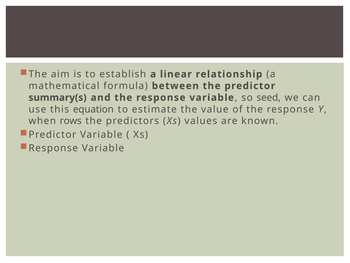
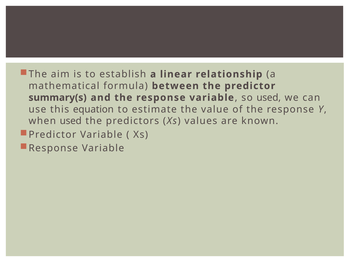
so seed: seed -> used
when rows: rows -> used
